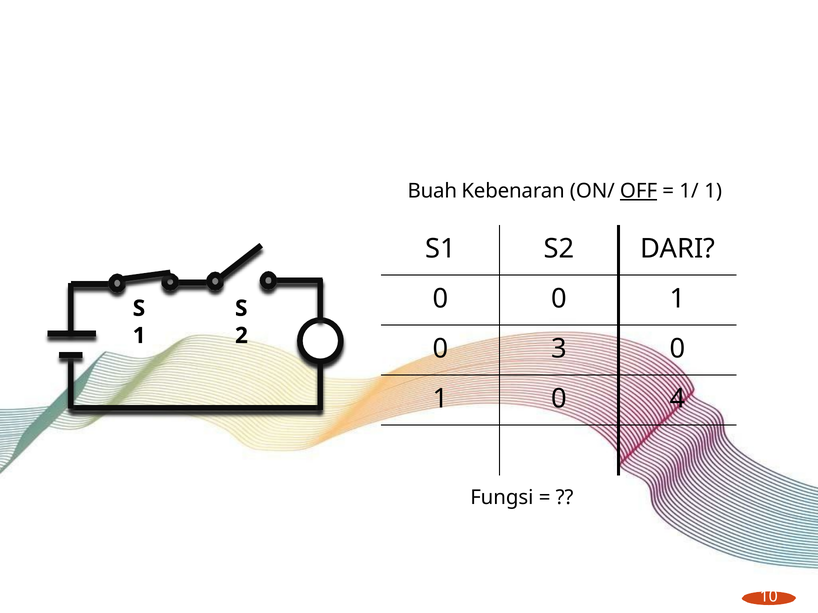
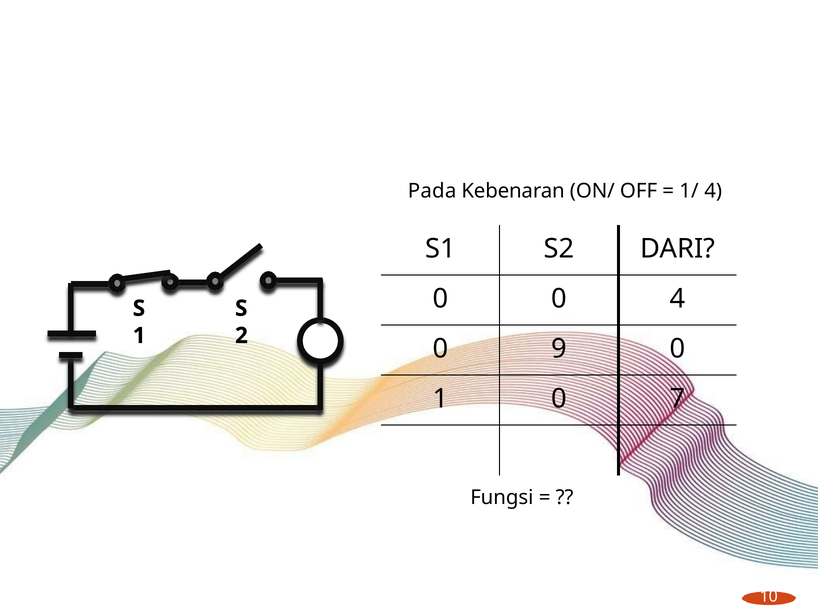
Buah: Buah -> Pada
OFF underline: present -> none
1/ 1: 1 -> 4
0 0 1: 1 -> 4
3: 3 -> 9
4: 4 -> 7
